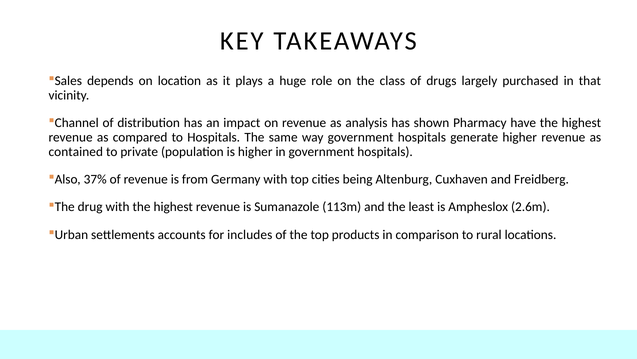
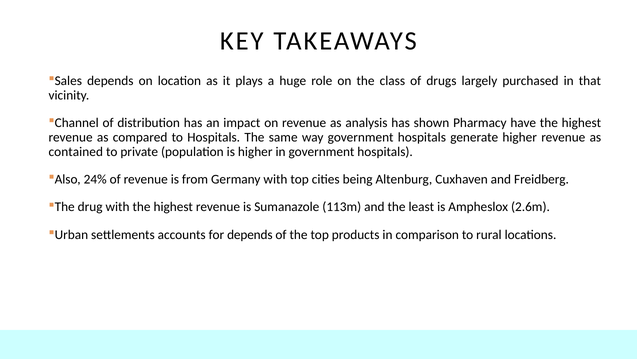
37%: 37% -> 24%
for includes: includes -> depends
